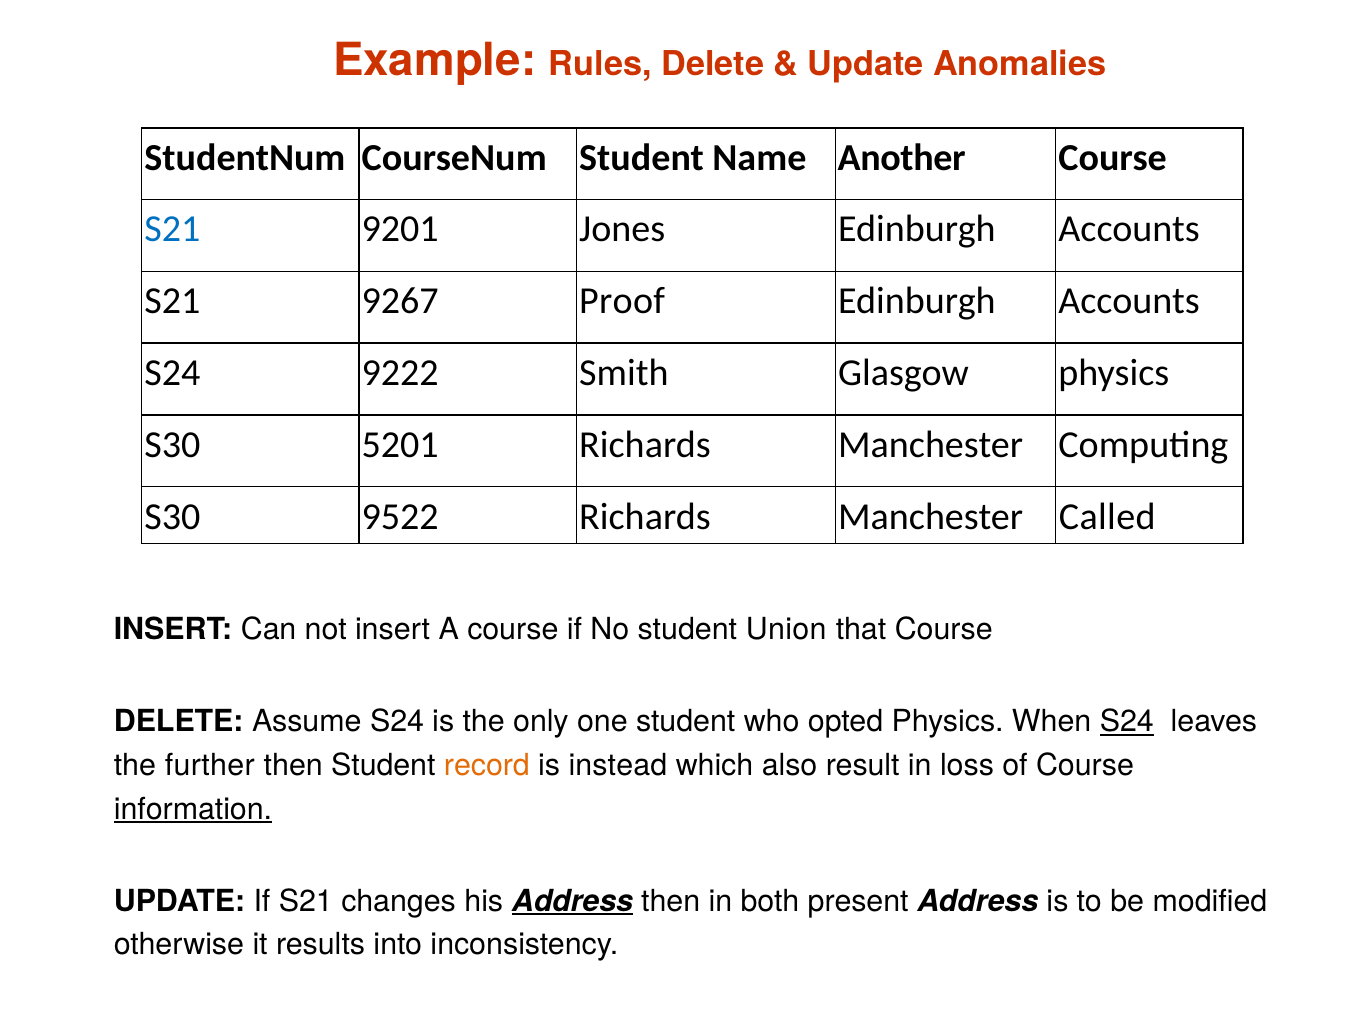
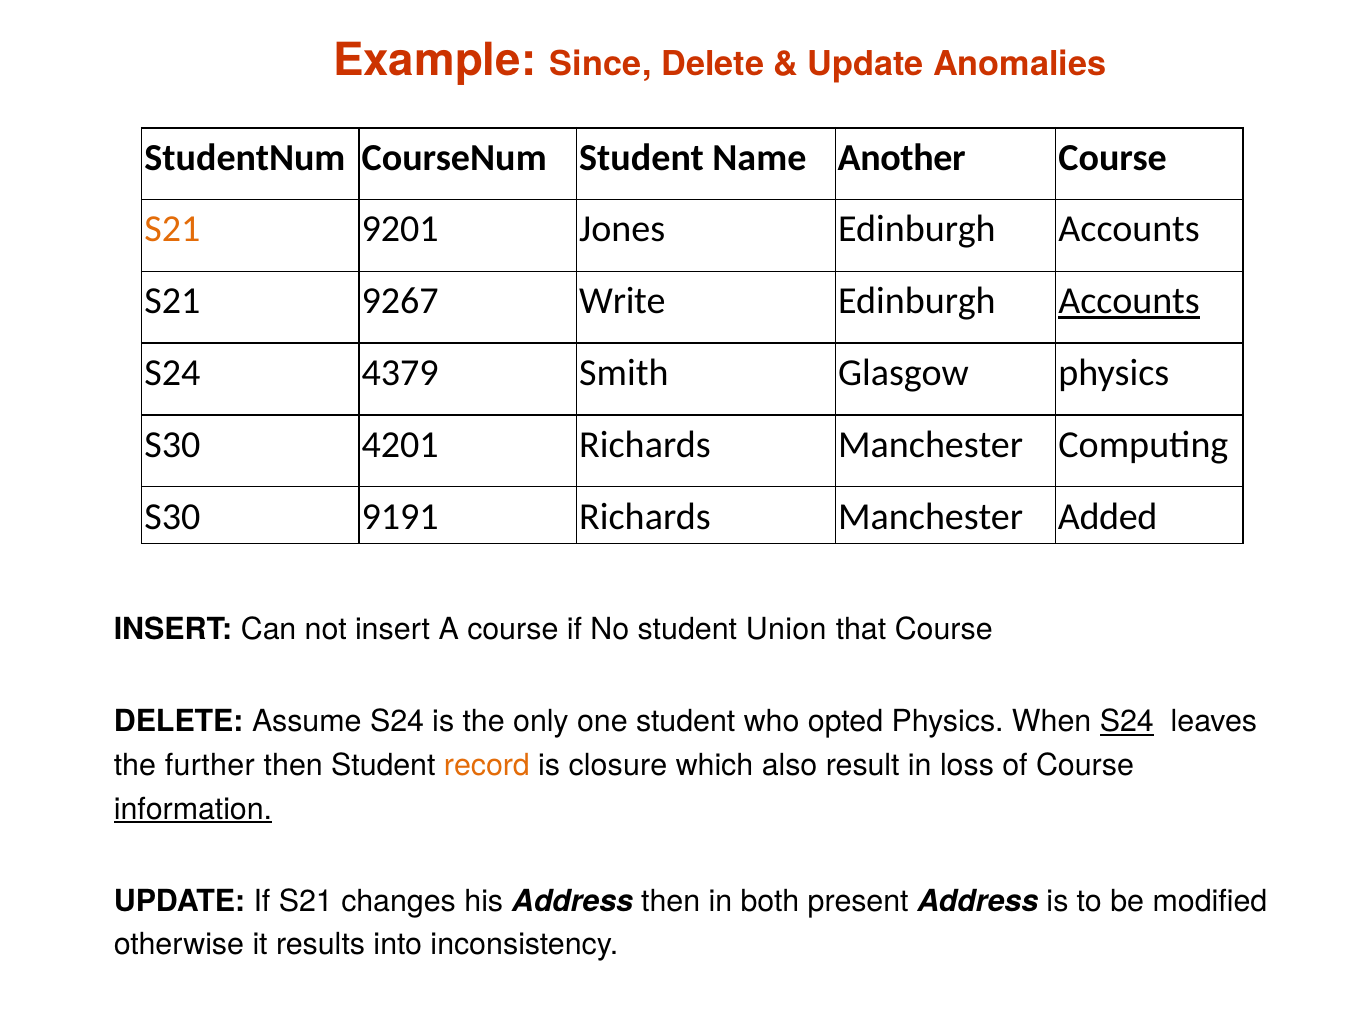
Rules: Rules -> Since
S21 at (172, 229) colour: blue -> orange
Proof: Proof -> Write
Accounts at (1129, 301) underline: none -> present
9222: 9222 -> 4379
5201: 5201 -> 4201
9522: 9522 -> 9191
Called: Called -> Added
instead: instead -> closure
Address at (572, 901) underline: present -> none
